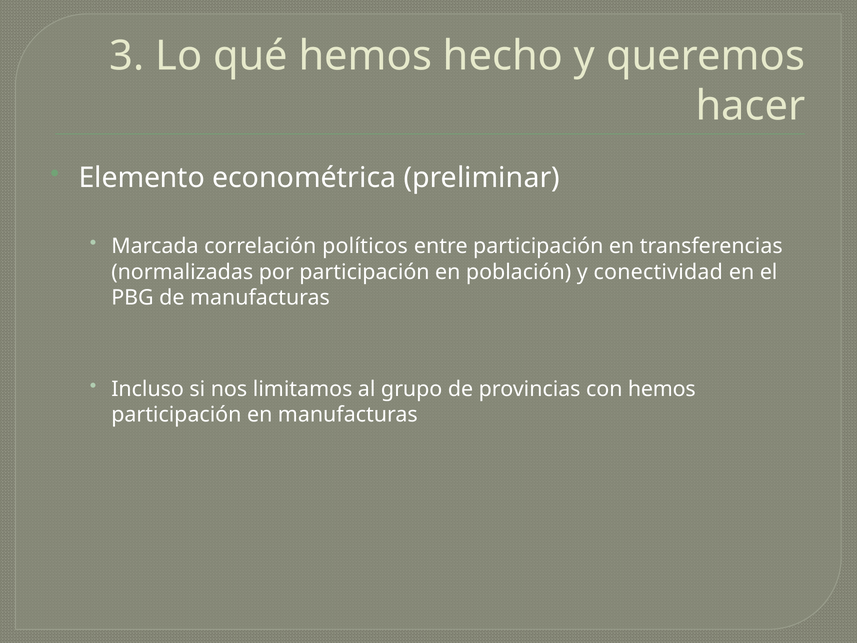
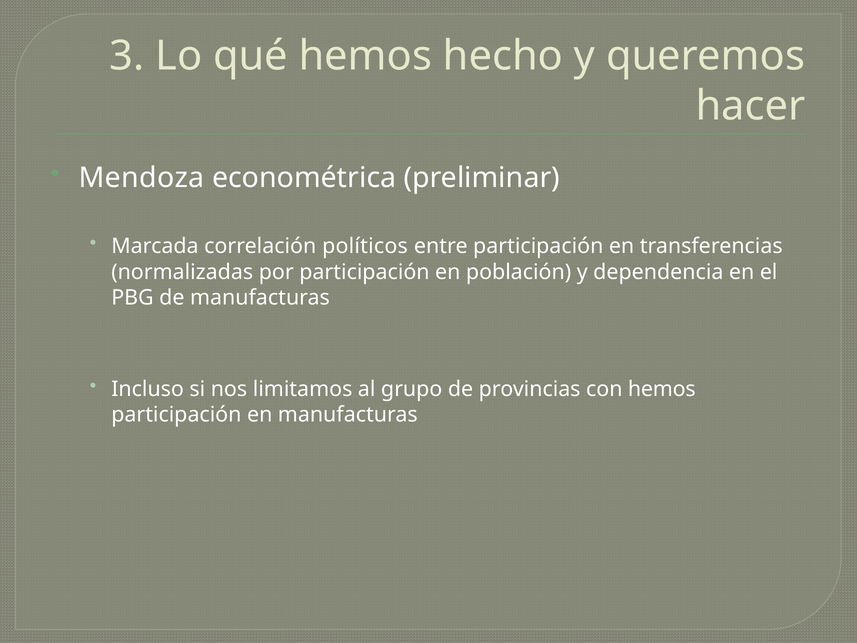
Elemento: Elemento -> Mendoza
conectividad: conectividad -> dependencia
